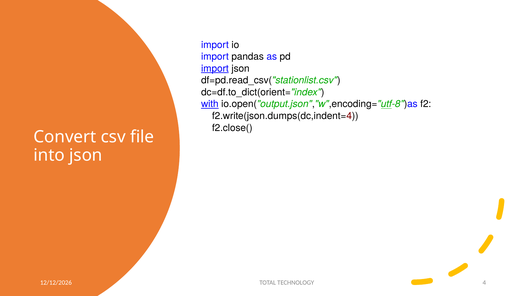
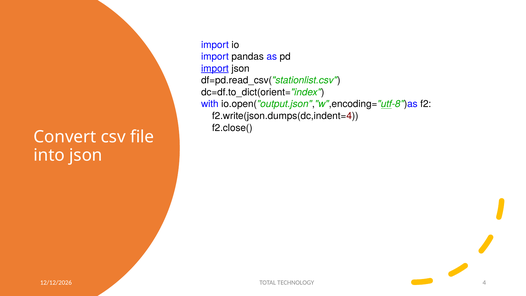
with underline: present -> none
